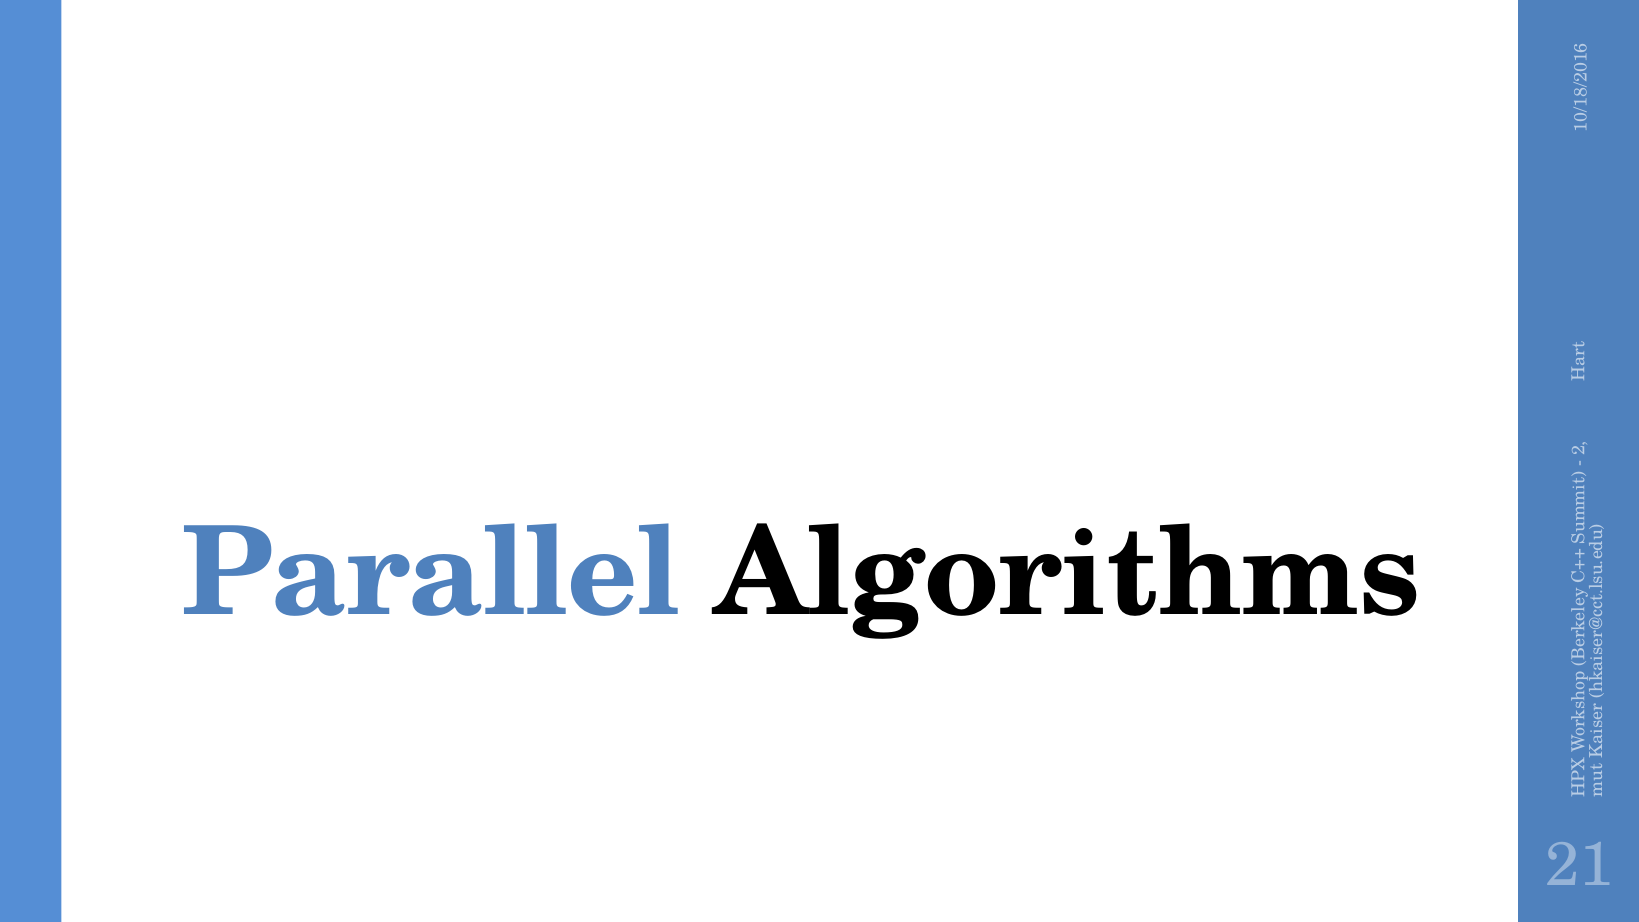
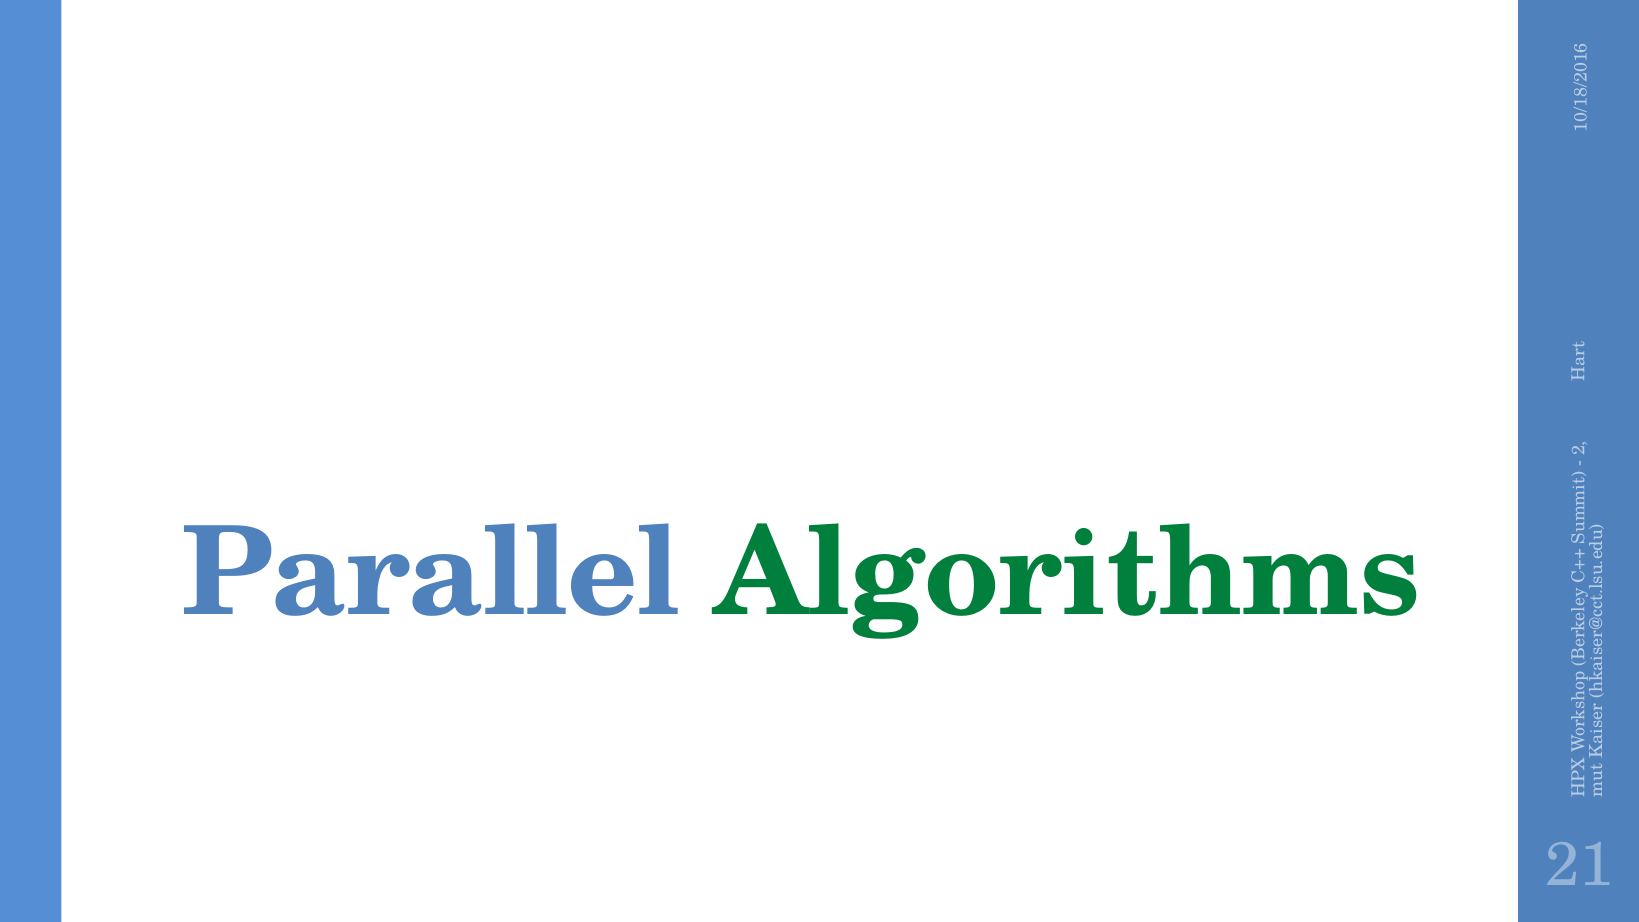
Algorithms colour: black -> green
